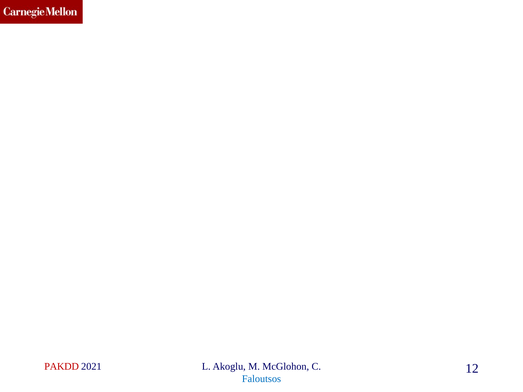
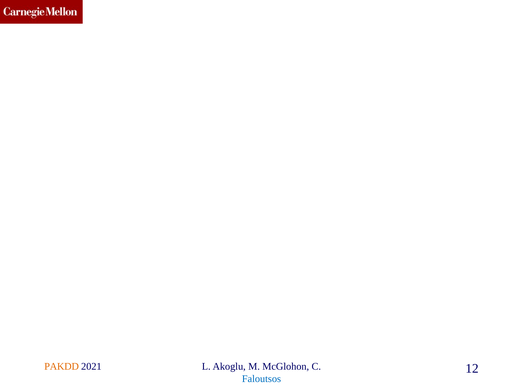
PAKDD colour: red -> orange
